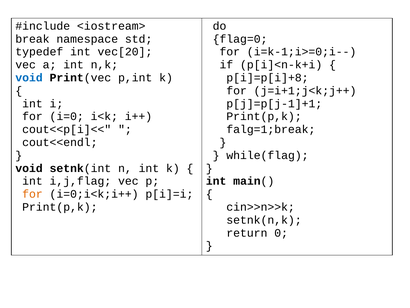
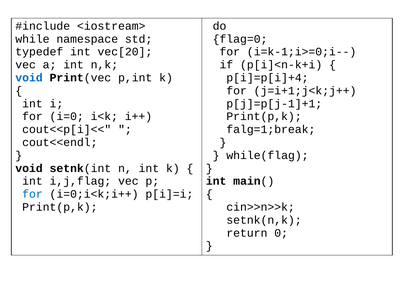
break: break -> while
p[i]=p[i]+8: p[i]=p[i]+8 -> p[i]=p[i]+4
for at (32, 194) colour: orange -> blue
